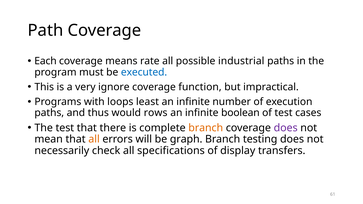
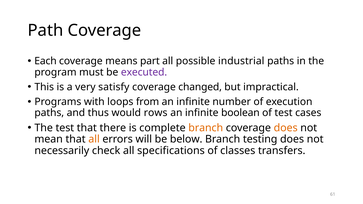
rate: rate -> part
executed colour: blue -> purple
ignore: ignore -> satisfy
function: function -> changed
least: least -> from
does at (286, 128) colour: purple -> orange
graph: graph -> below
display: display -> classes
